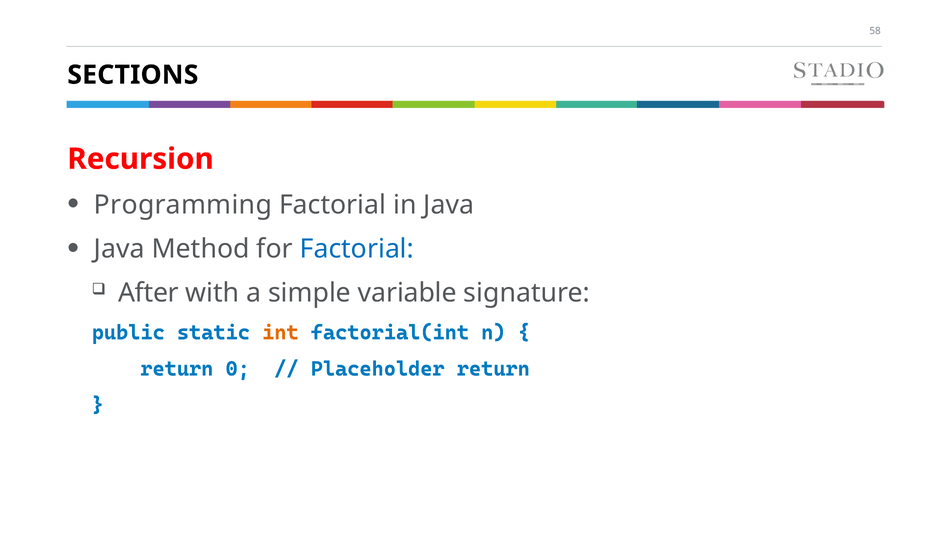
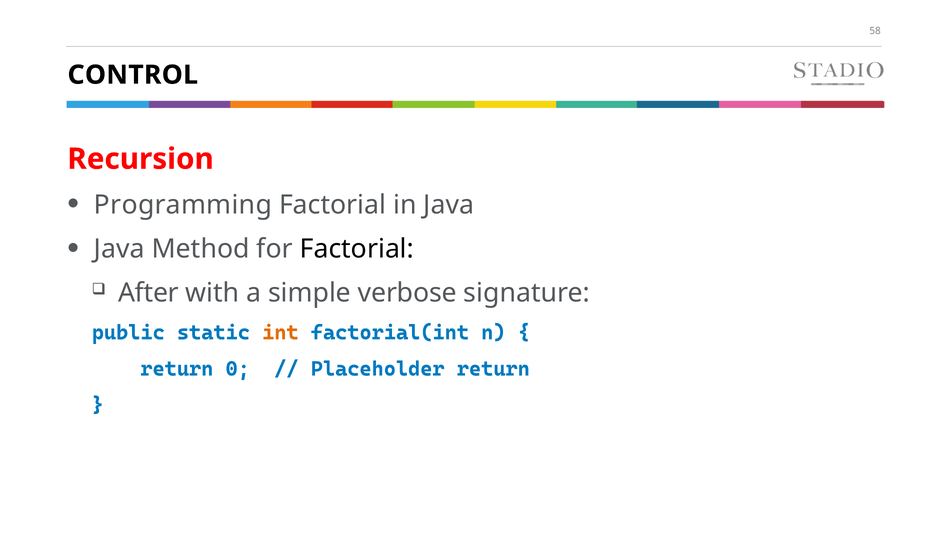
SECTIONS: SECTIONS -> CONTROL
Factorial at (357, 249) colour: blue -> black
variable: variable -> verbose
